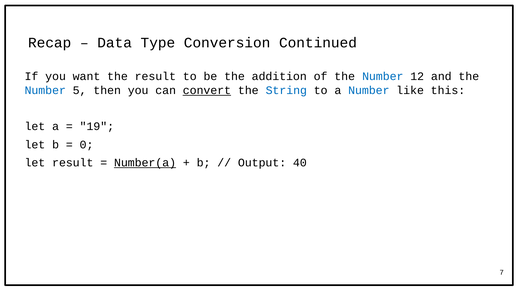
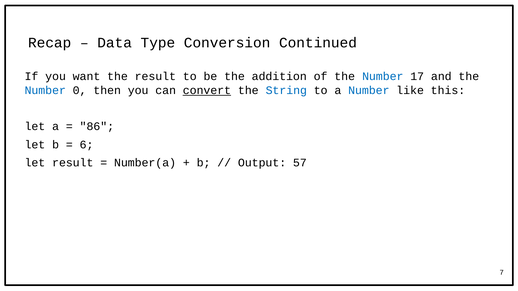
12: 12 -> 17
5: 5 -> 0
19: 19 -> 86
0: 0 -> 6
Number(a underline: present -> none
40: 40 -> 57
